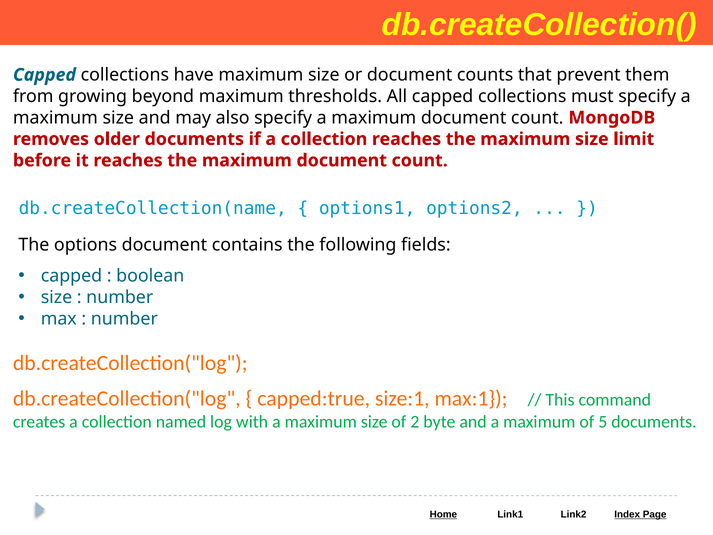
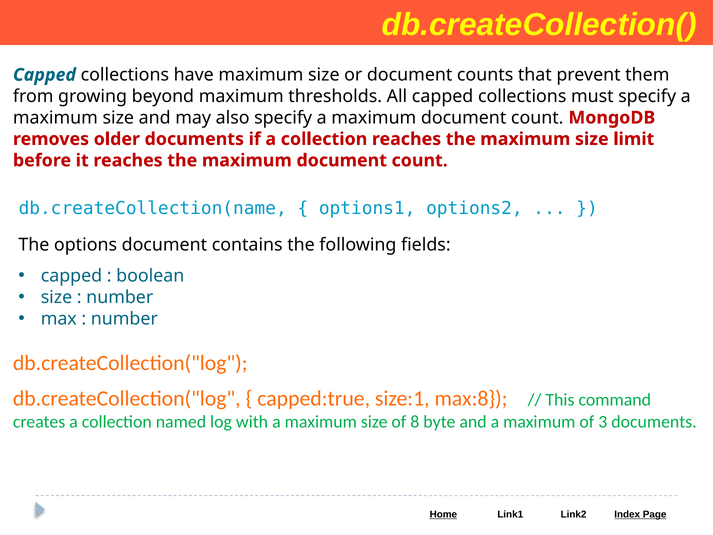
max:1: max:1 -> max:8
2: 2 -> 8
5: 5 -> 3
